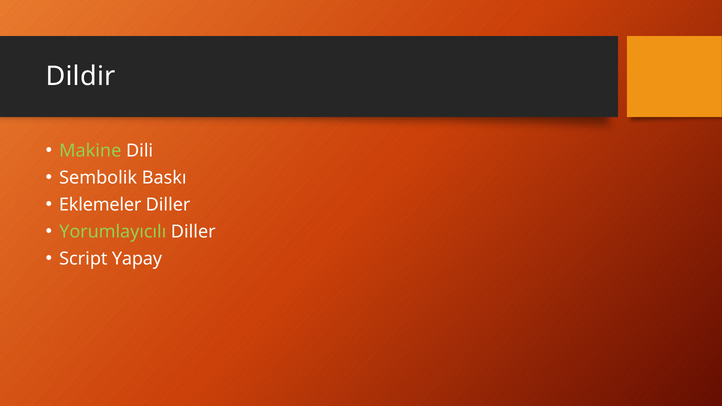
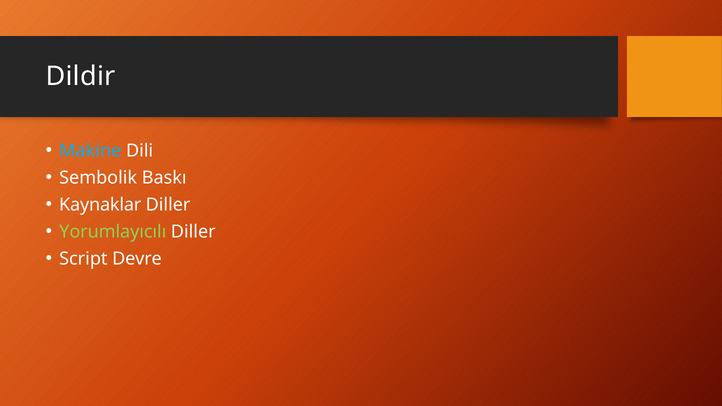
Makine colour: light green -> light blue
Eklemeler: Eklemeler -> Kaynaklar
Yapay: Yapay -> Devre
